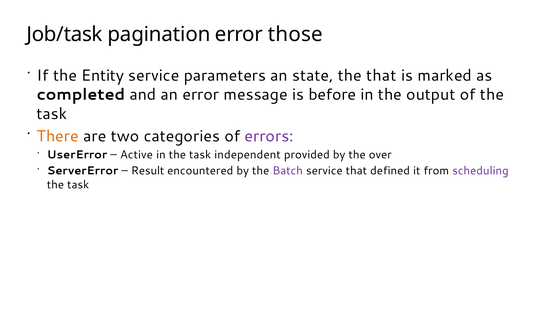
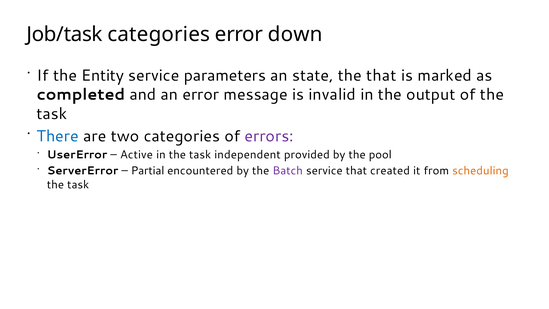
Job/task pagination: pagination -> categories
those: those -> down
before: before -> invalid
There colour: orange -> blue
over: over -> pool
Result: Result -> Partial
defined: defined -> created
scheduling colour: purple -> orange
